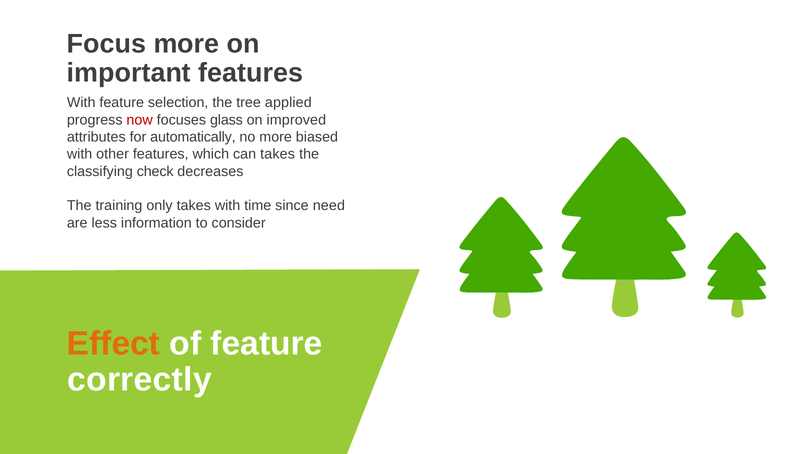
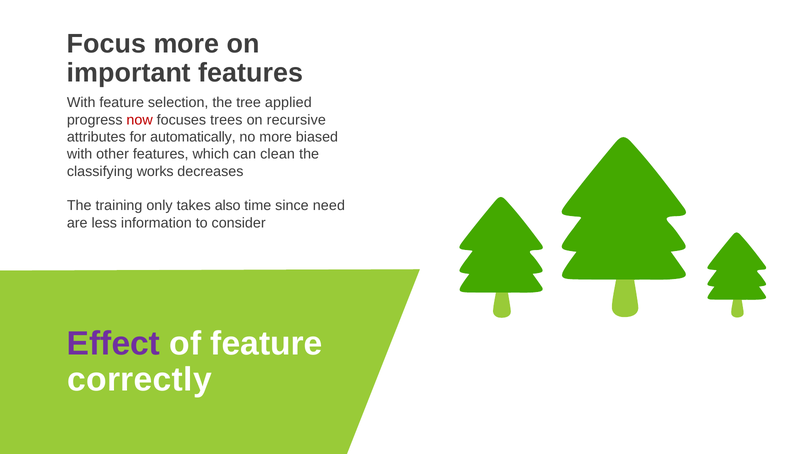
glass: glass -> trees
improved: improved -> recursive
can takes: takes -> clean
check: check -> works
takes with: with -> also
Effect colour: orange -> purple
